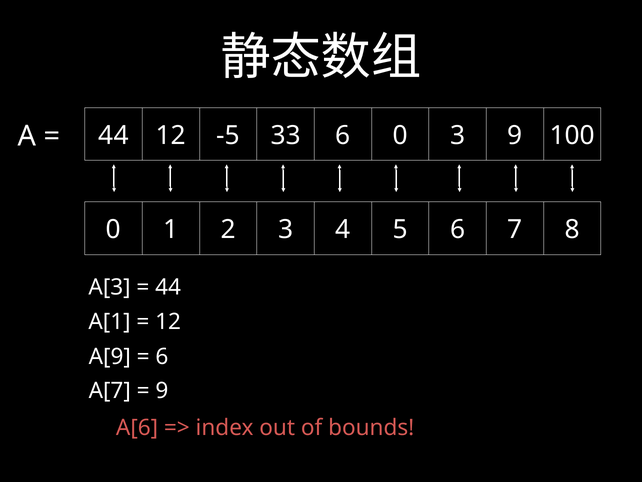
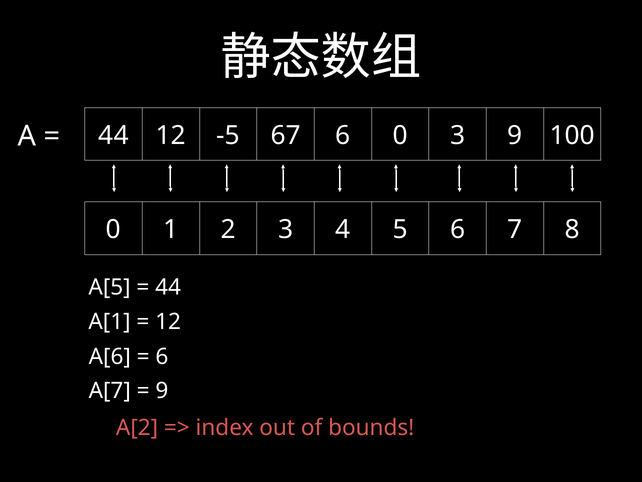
33: 33 -> 67
A[3: A[3 -> A[5
A[9: A[9 -> A[6
A[6: A[6 -> A[2
